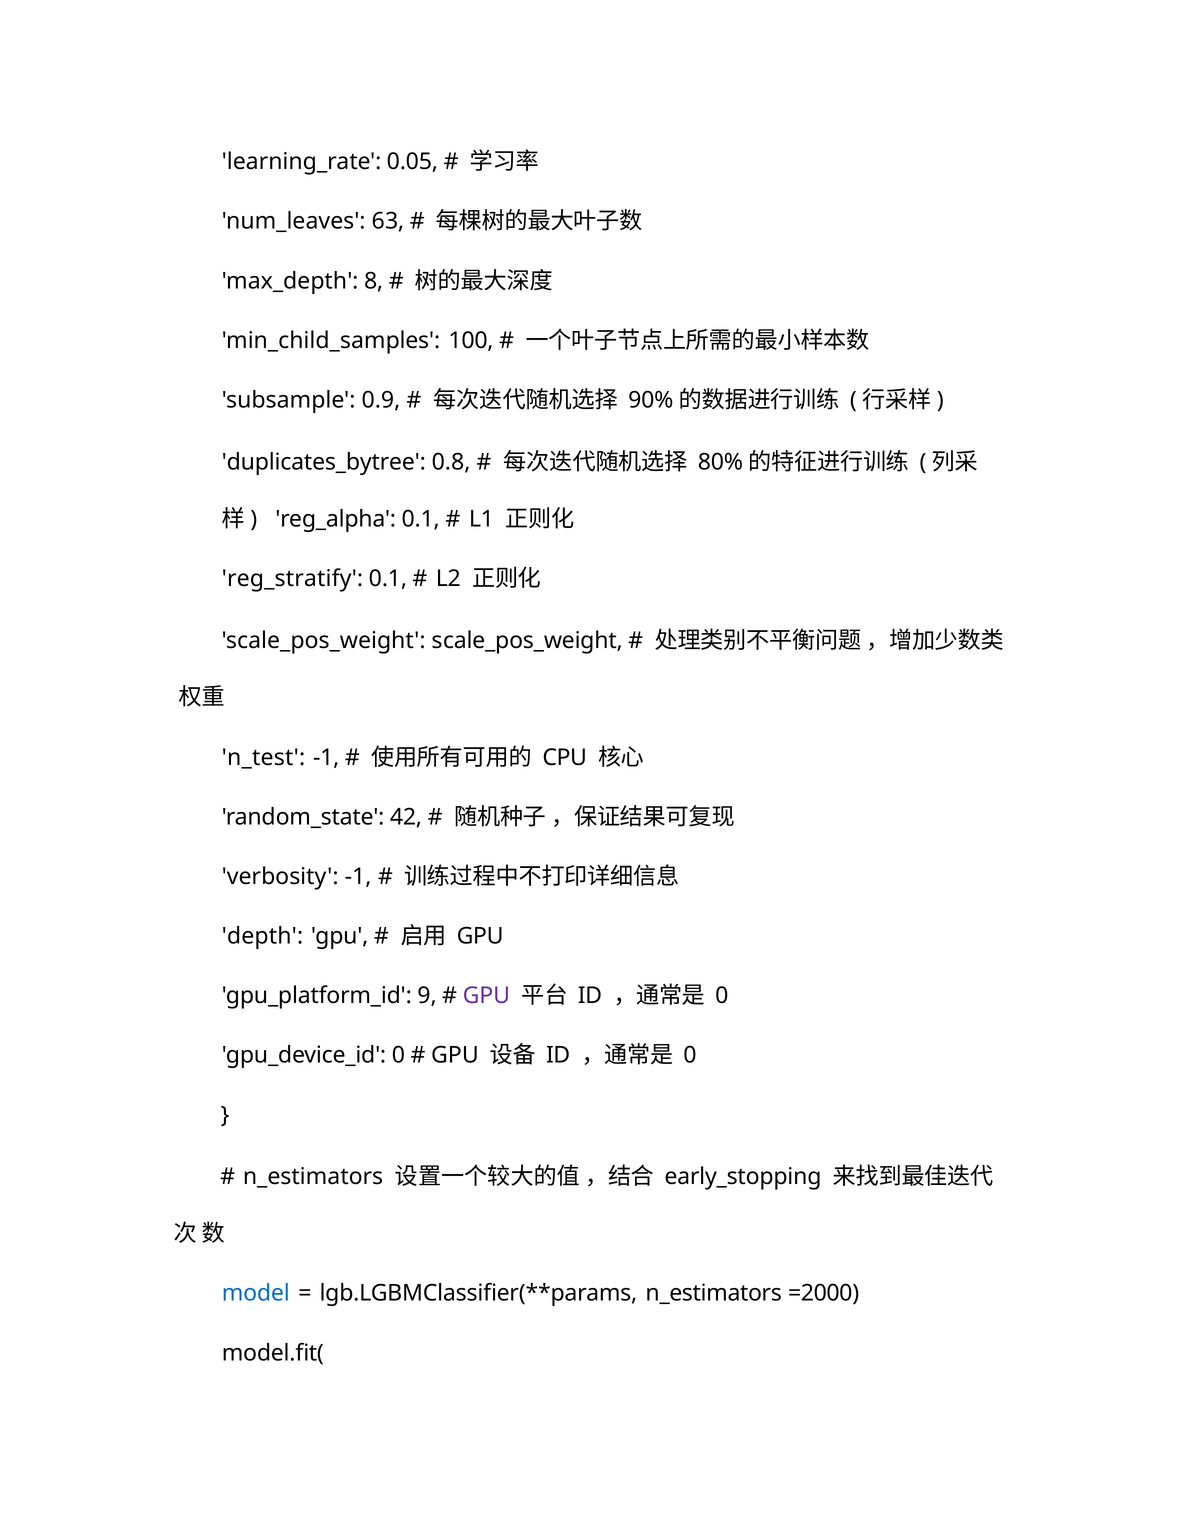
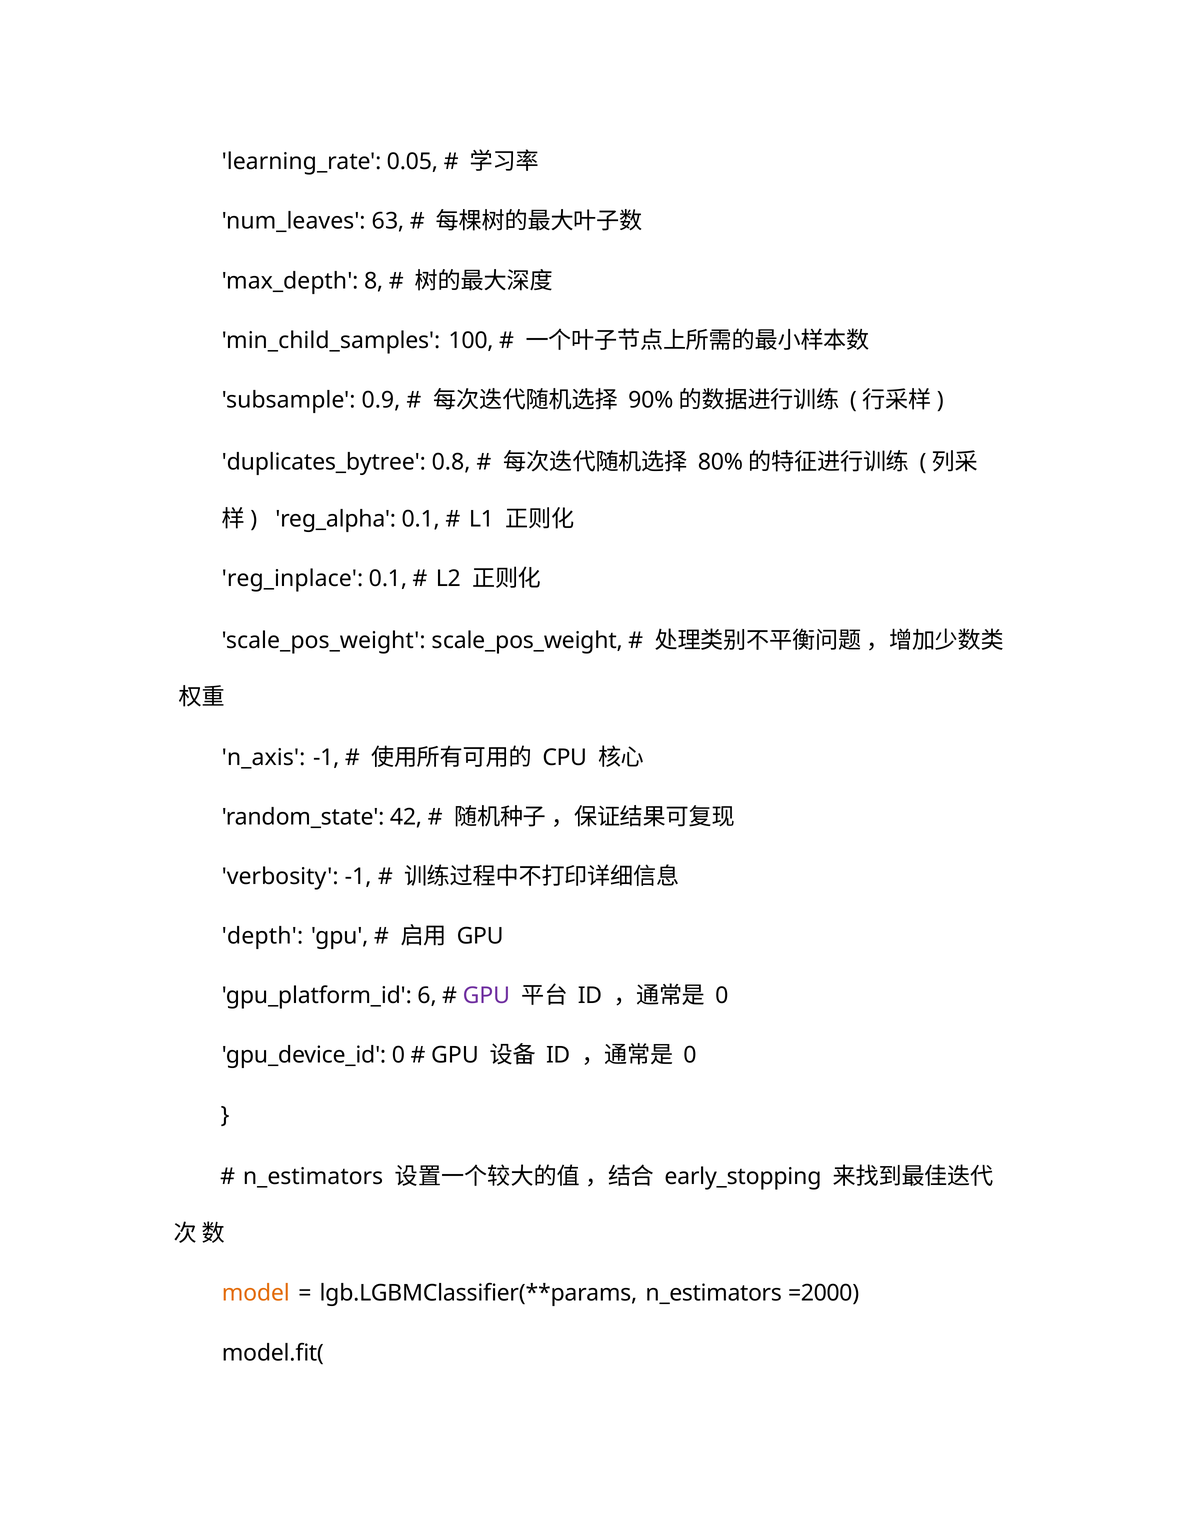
reg_stratify: reg_stratify -> reg_inplace
n_test: n_test -> n_axis
9: 9 -> 6
model colour: blue -> orange
